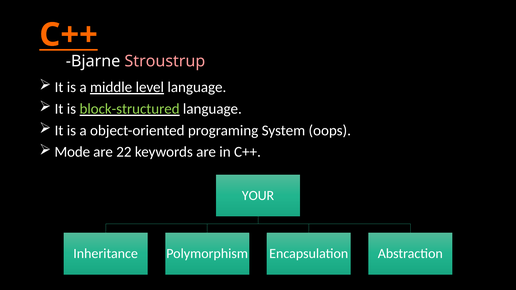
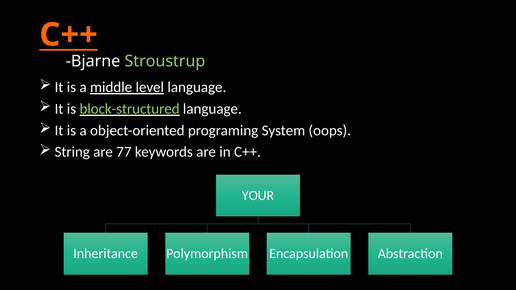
Stroustrup colour: pink -> light green
Mode: Mode -> String
22: 22 -> 77
